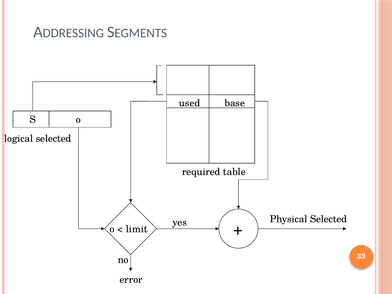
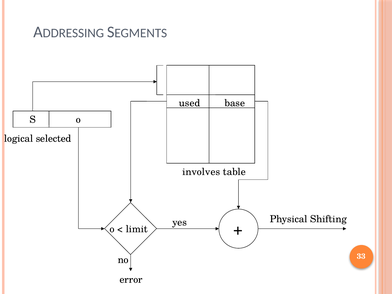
required: required -> involves
Physical Selected: Selected -> Shifting
